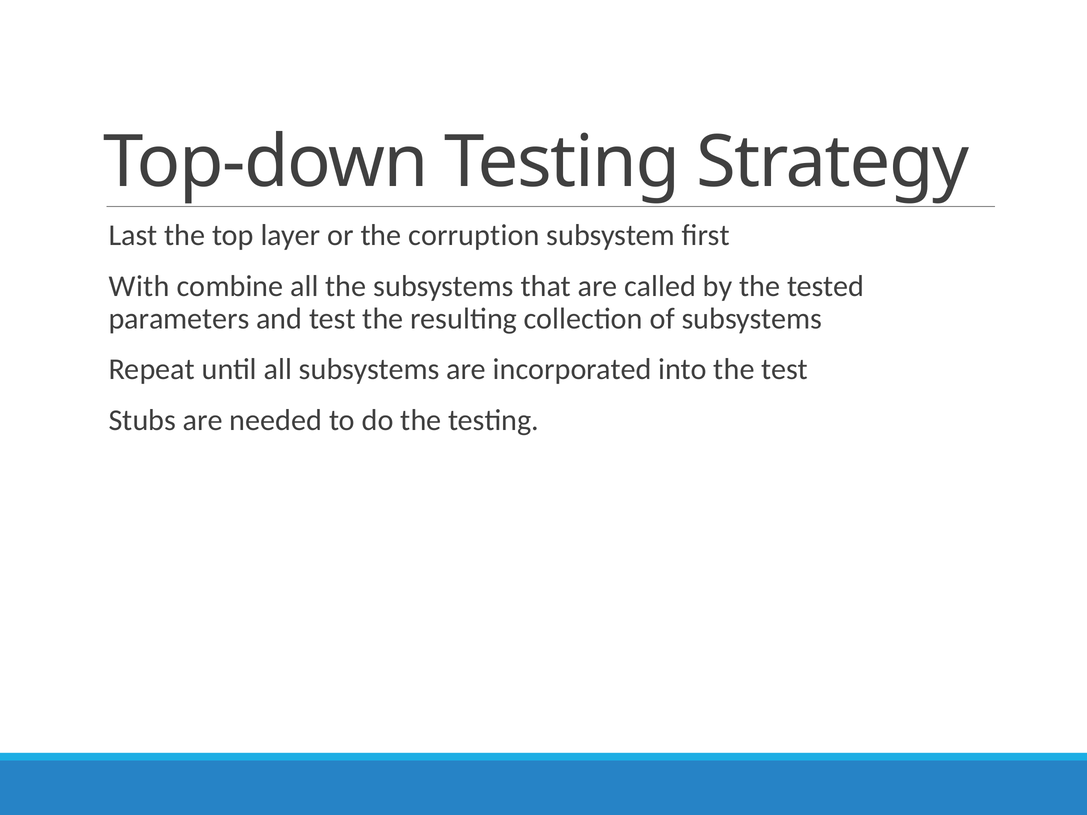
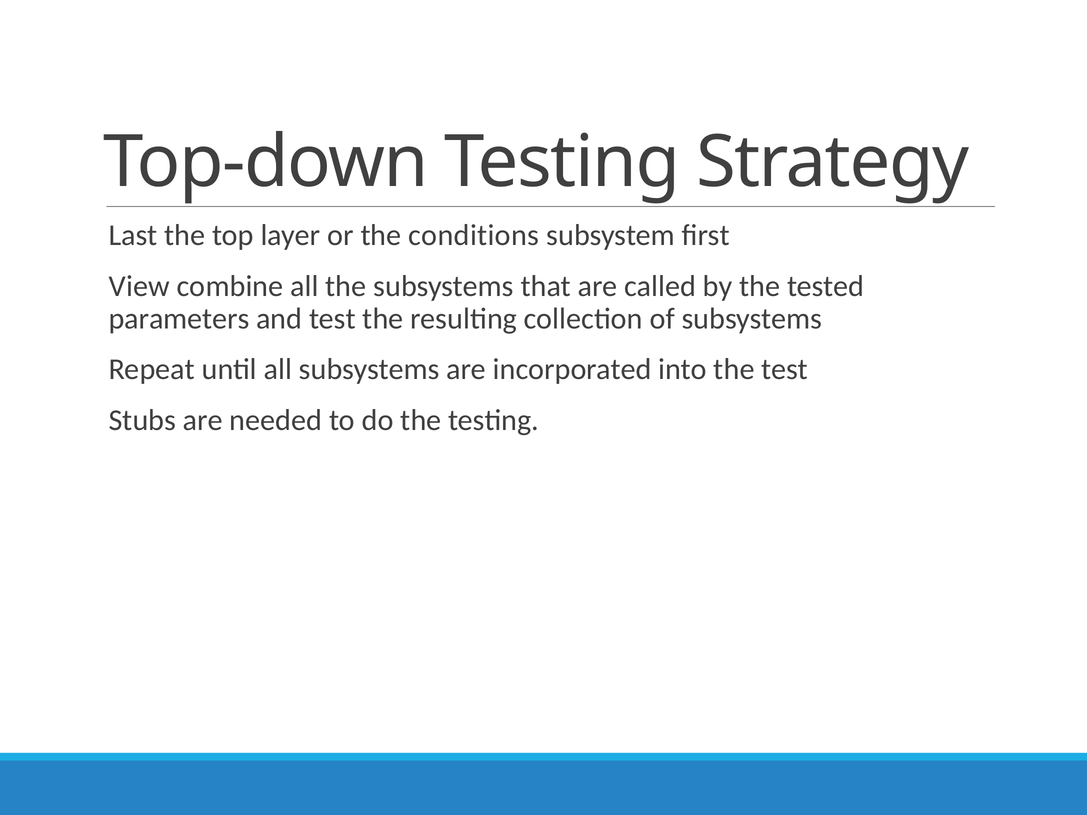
corruption: corruption -> conditions
With: With -> View
